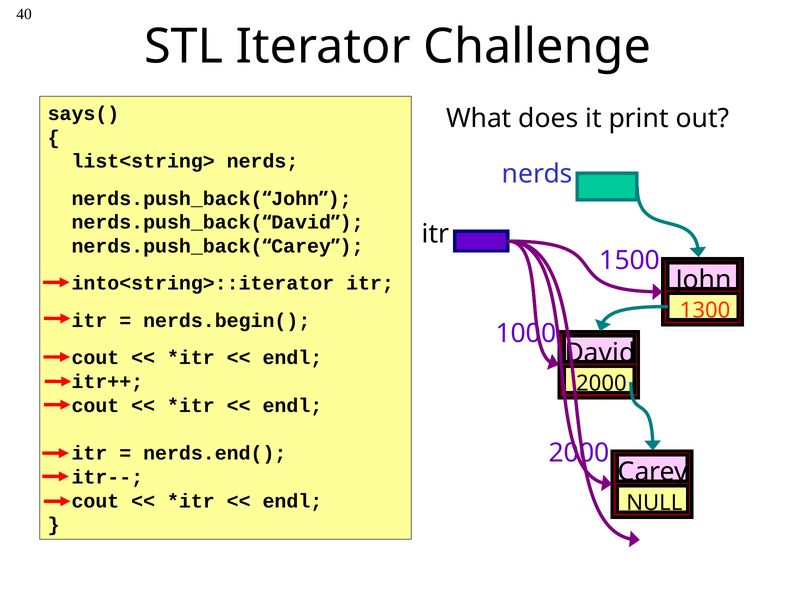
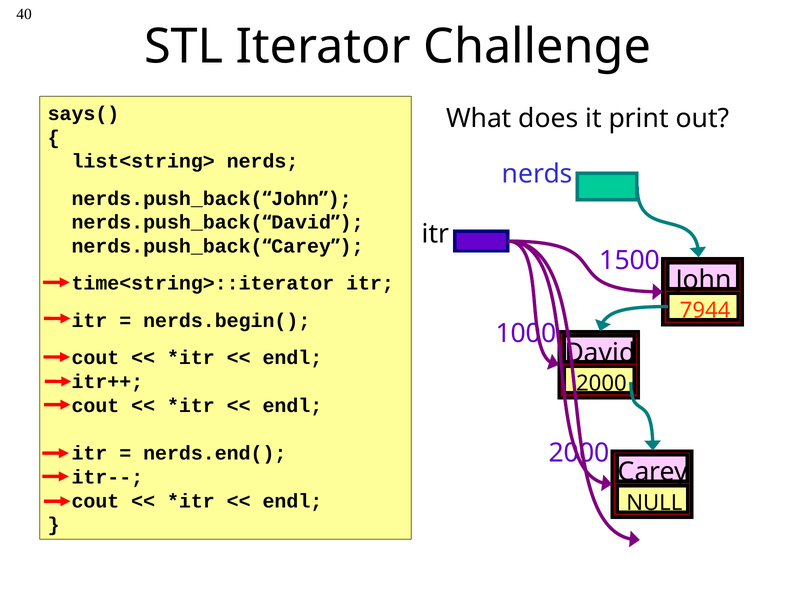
into<string>::iterator: into<string>::iterator -> time<string>::iterator
1300: 1300 -> 7944
